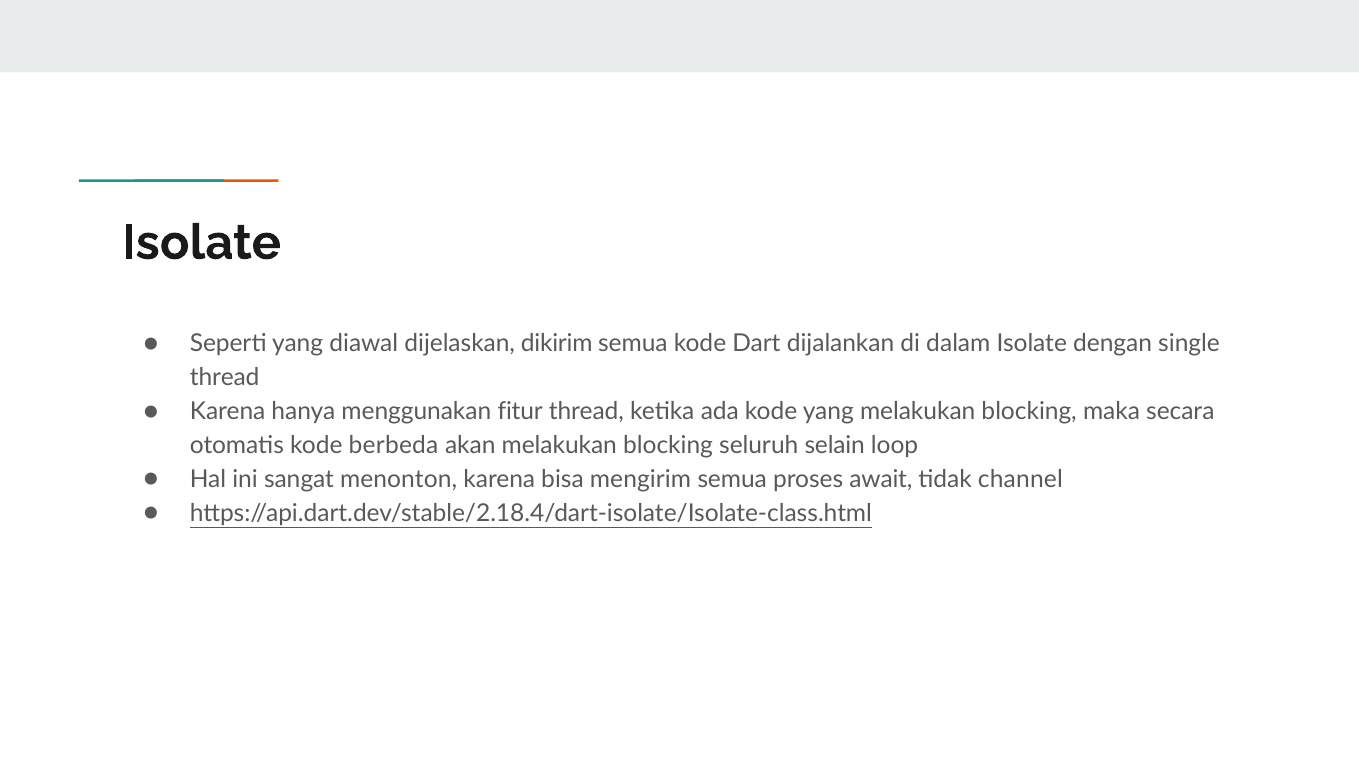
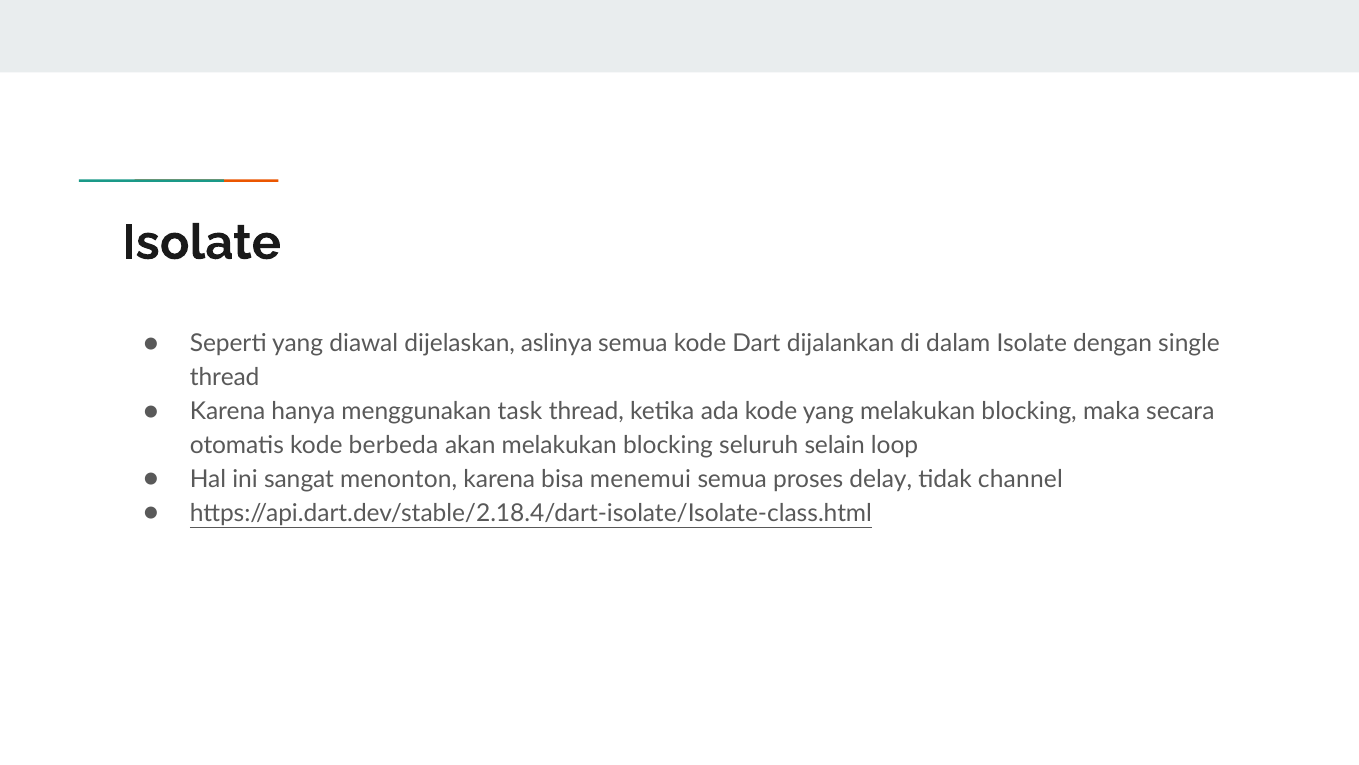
dikirim: dikirim -> aslinya
fitur: fitur -> task
mengirim: mengirim -> menemui
await: await -> delay
